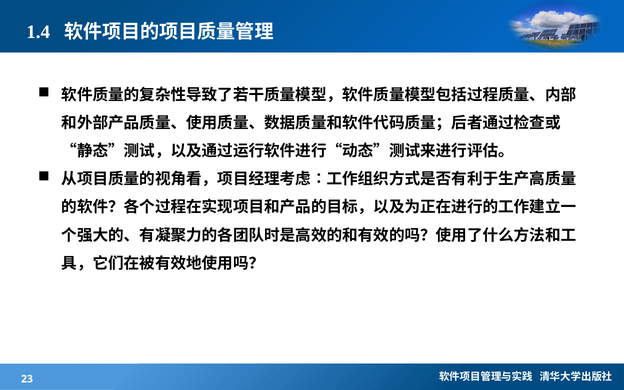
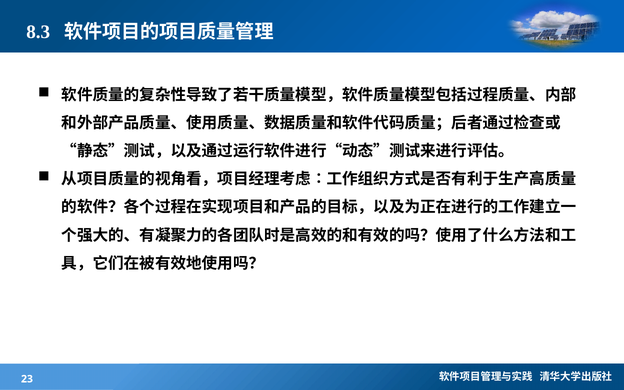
1.4: 1.4 -> 8.3
